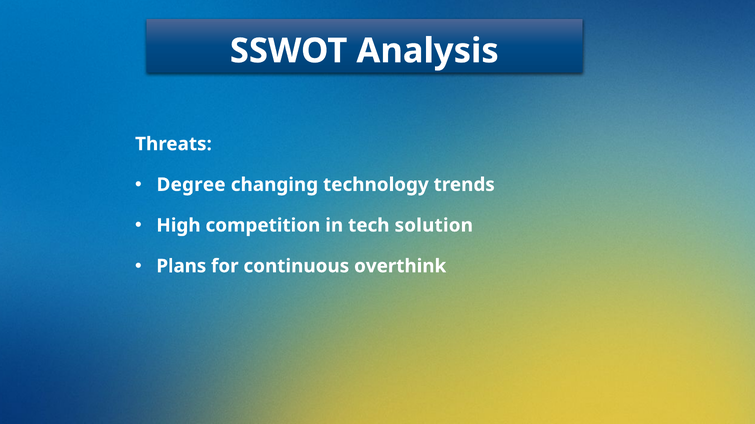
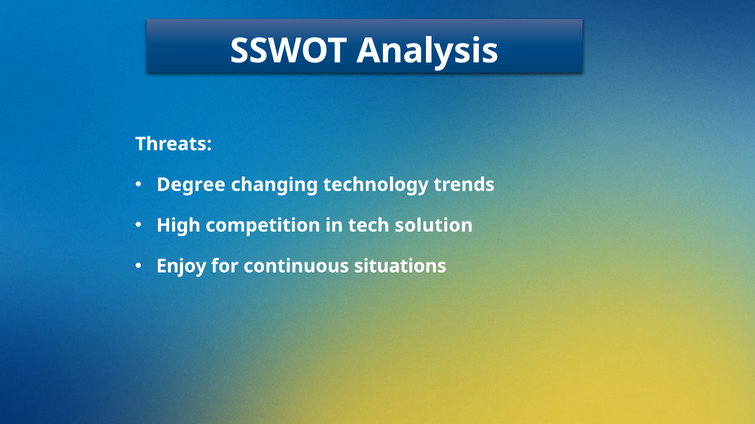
Plans: Plans -> Enjoy
overthink: overthink -> situations
